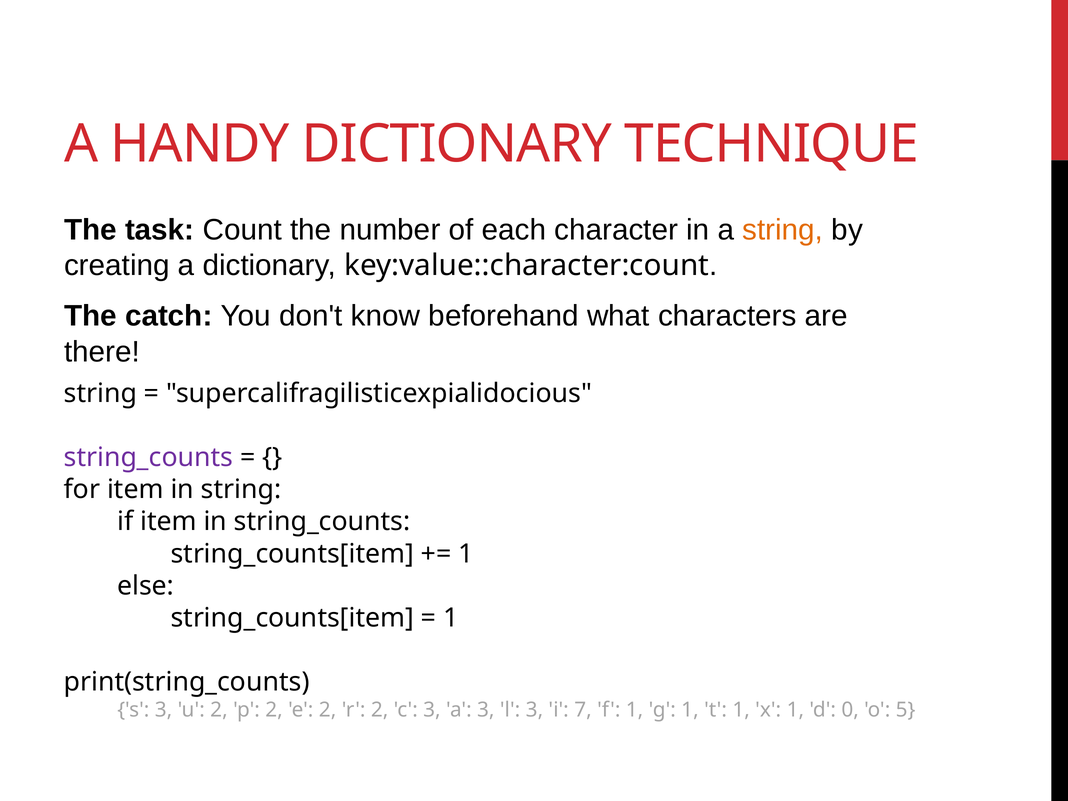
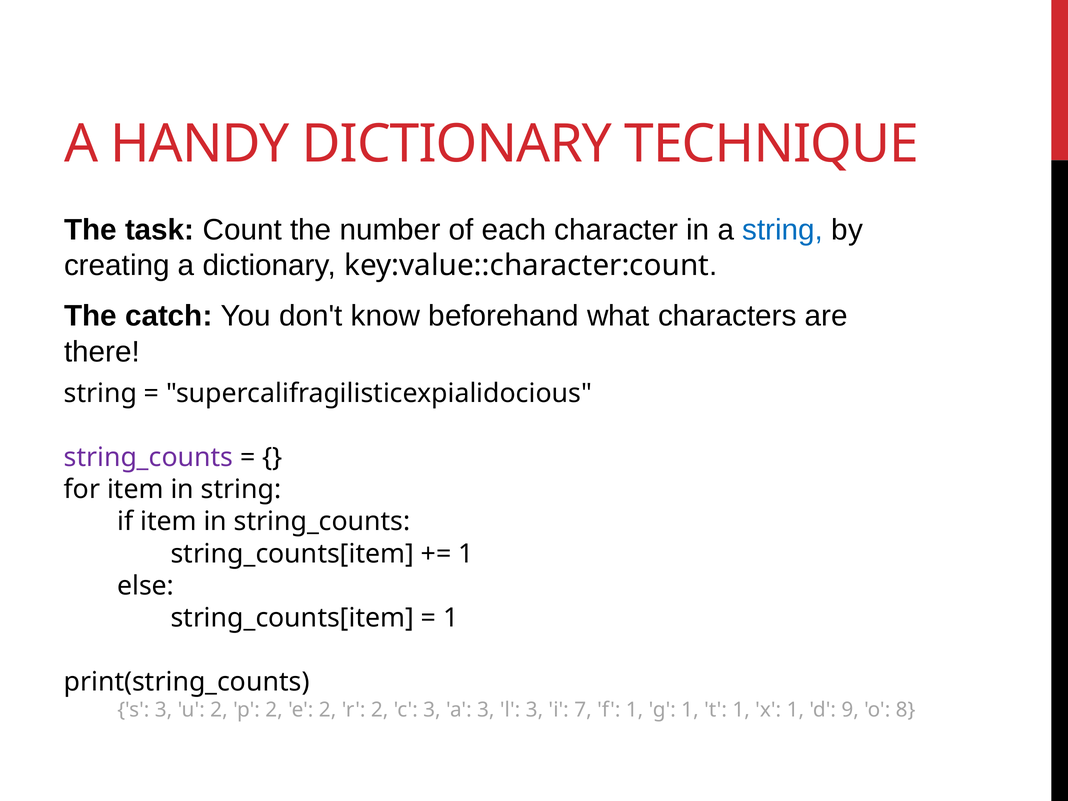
string at (783, 230) colour: orange -> blue
0: 0 -> 9
5: 5 -> 8
